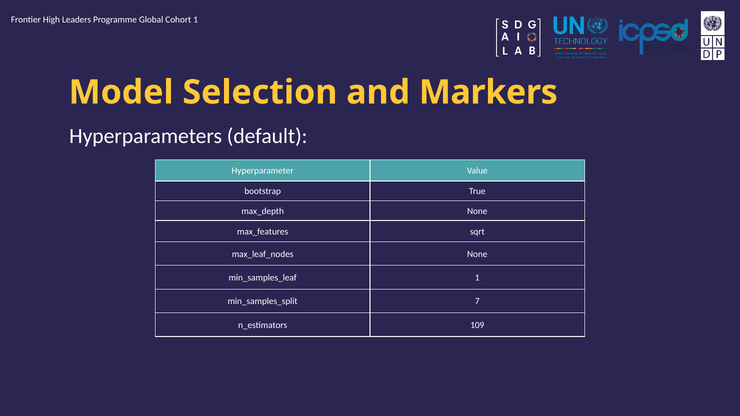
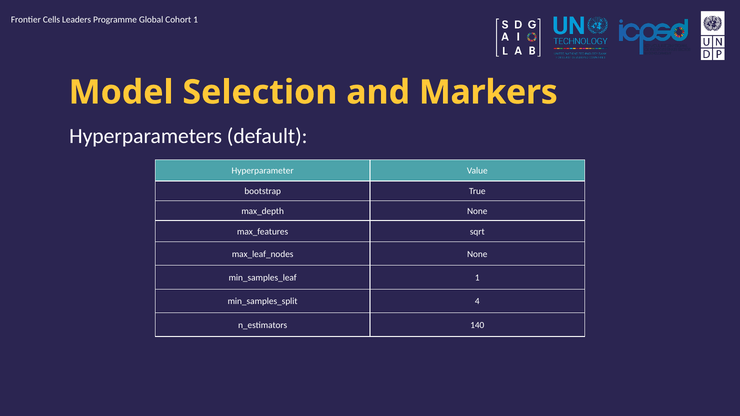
High: High -> Cells
7: 7 -> 4
109: 109 -> 140
